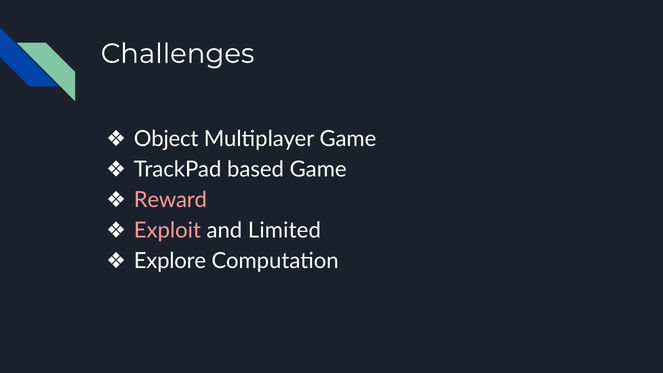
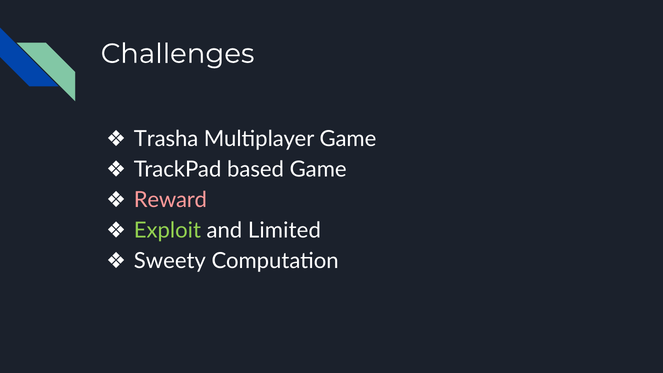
Object: Object -> Trasha
Exploit colour: pink -> light green
Explore: Explore -> Sweety
